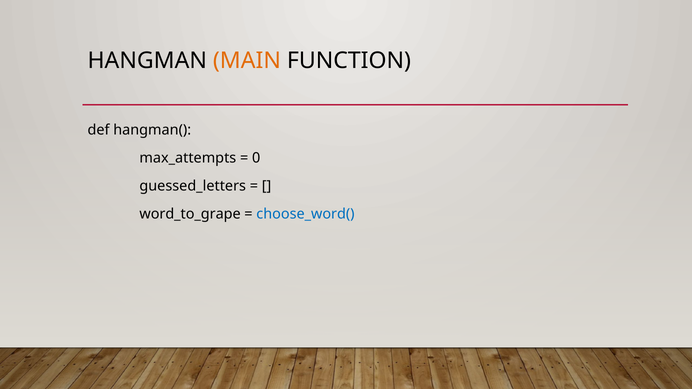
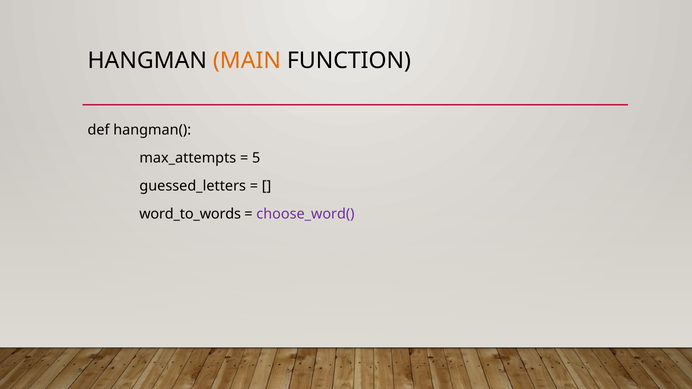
0: 0 -> 5
word_to_grape: word_to_grape -> word_to_words
choose_word( colour: blue -> purple
